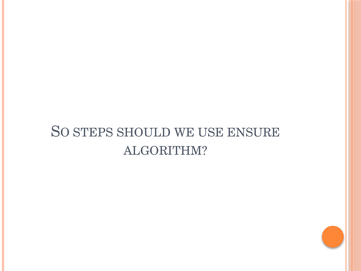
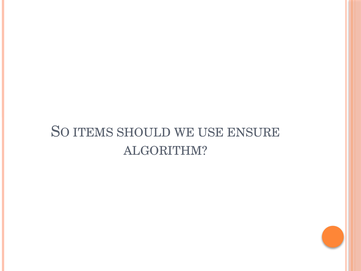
STEPS: STEPS -> ITEMS
